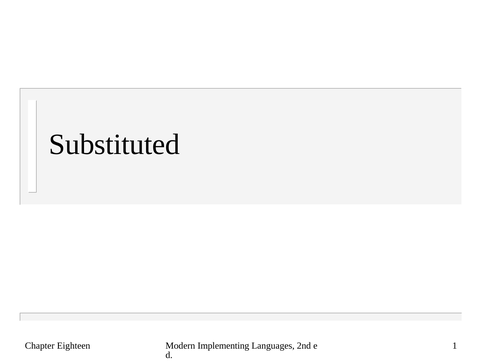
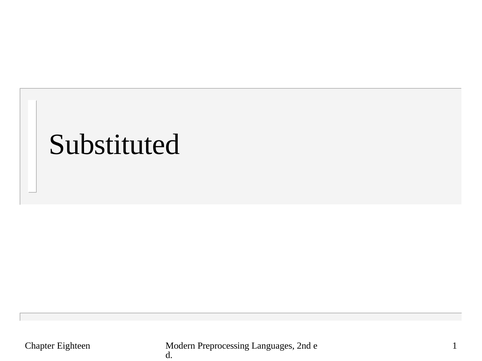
Implementing: Implementing -> Preprocessing
